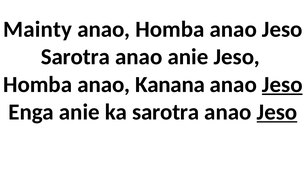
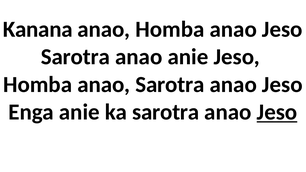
Mainty: Mainty -> Kanana
anao Kanana: Kanana -> Sarotra
Jeso at (282, 85) underline: present -> none
